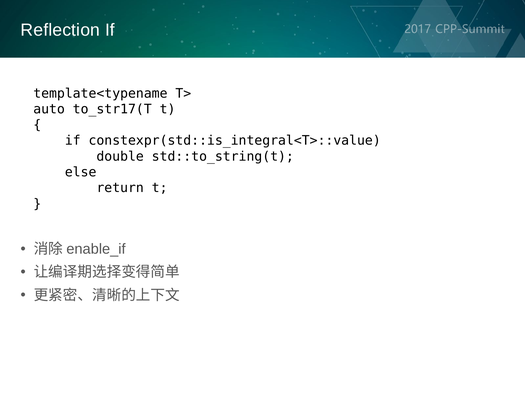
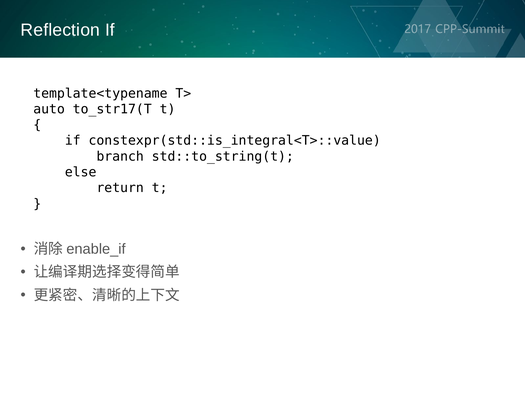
double: double -> branch
